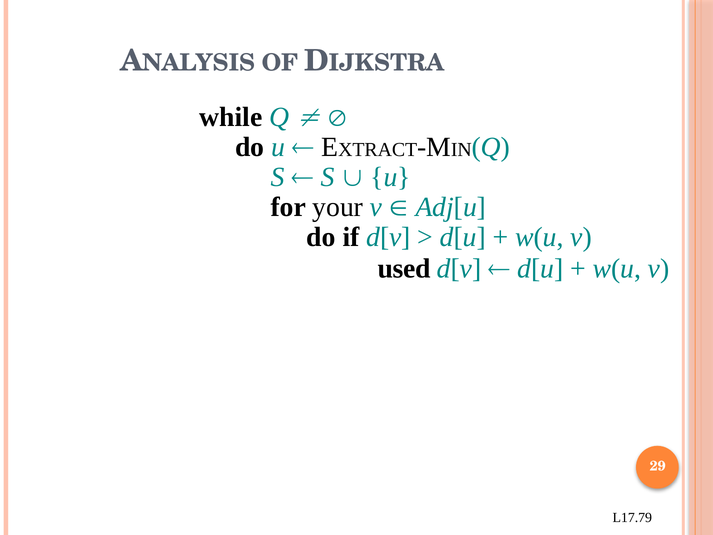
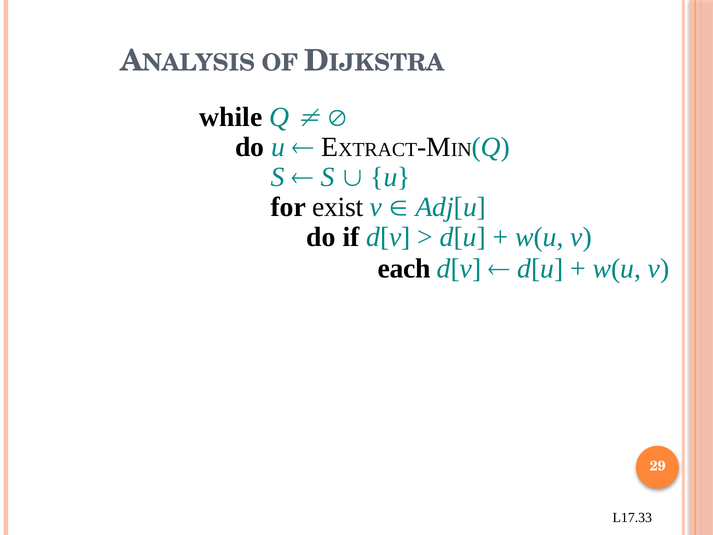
your: your -> exist
used: used -> each
L17.79: L17.79 -> L17.33
